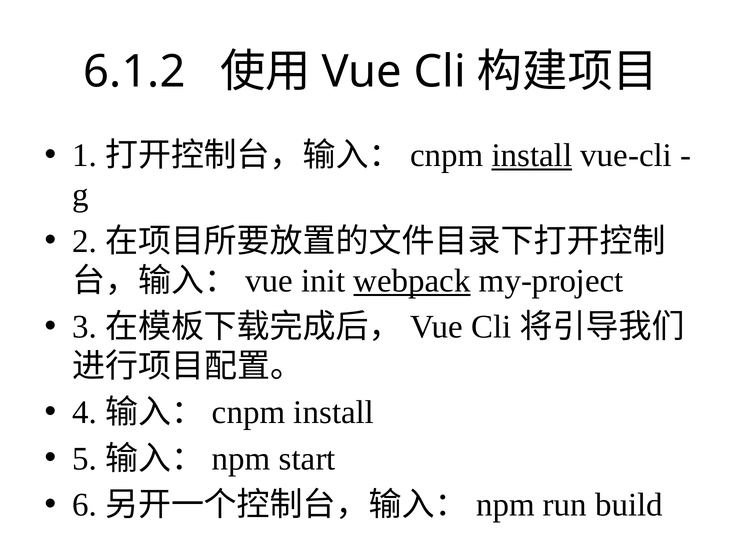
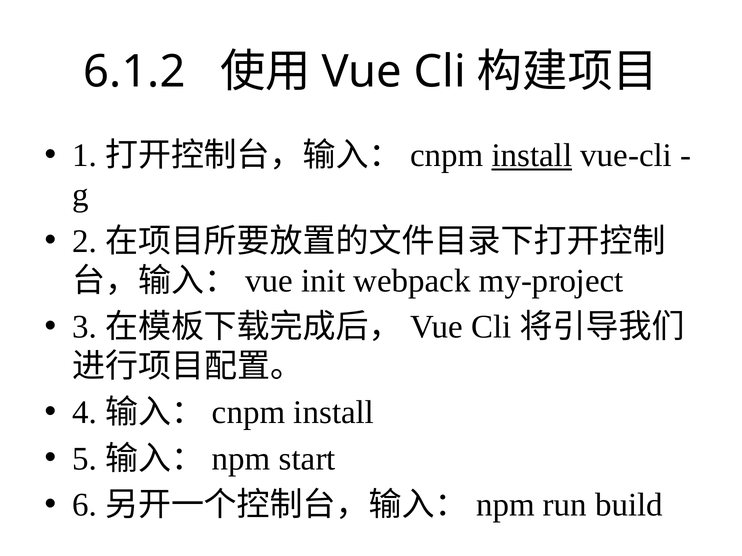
webpack underline: present -> none
